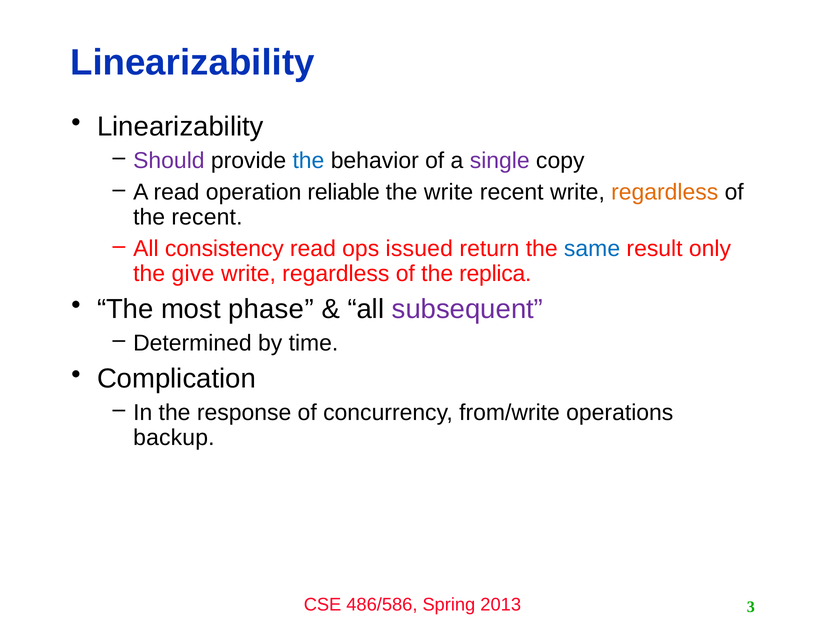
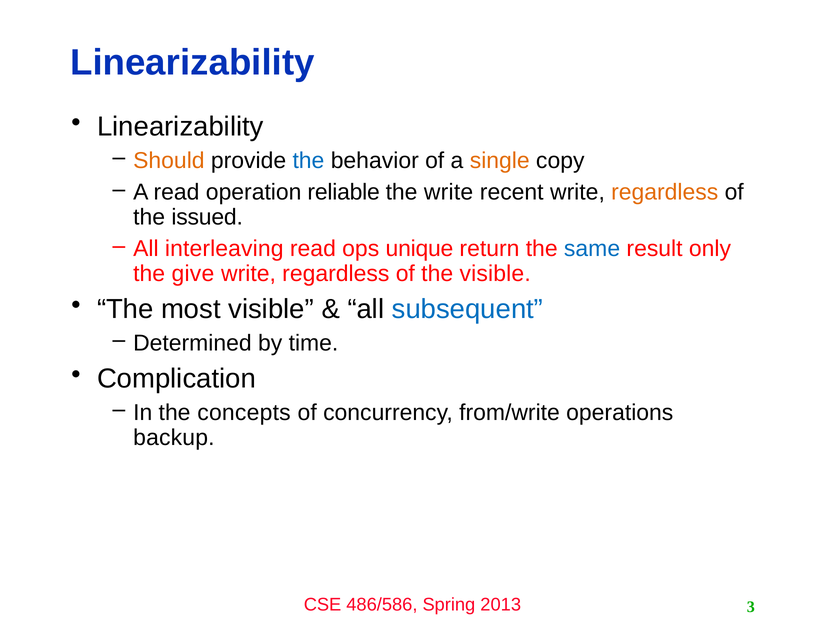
Should colour: purple -> orange
single colour: purple -> orange
the recent: recent -> issued
consistency: consistency -> interleaving
issued: issued -> unique
the replica: replica -> visible
most phase: phase -> visible
subsequent colour: purple -> blue
response: response -> concepts
